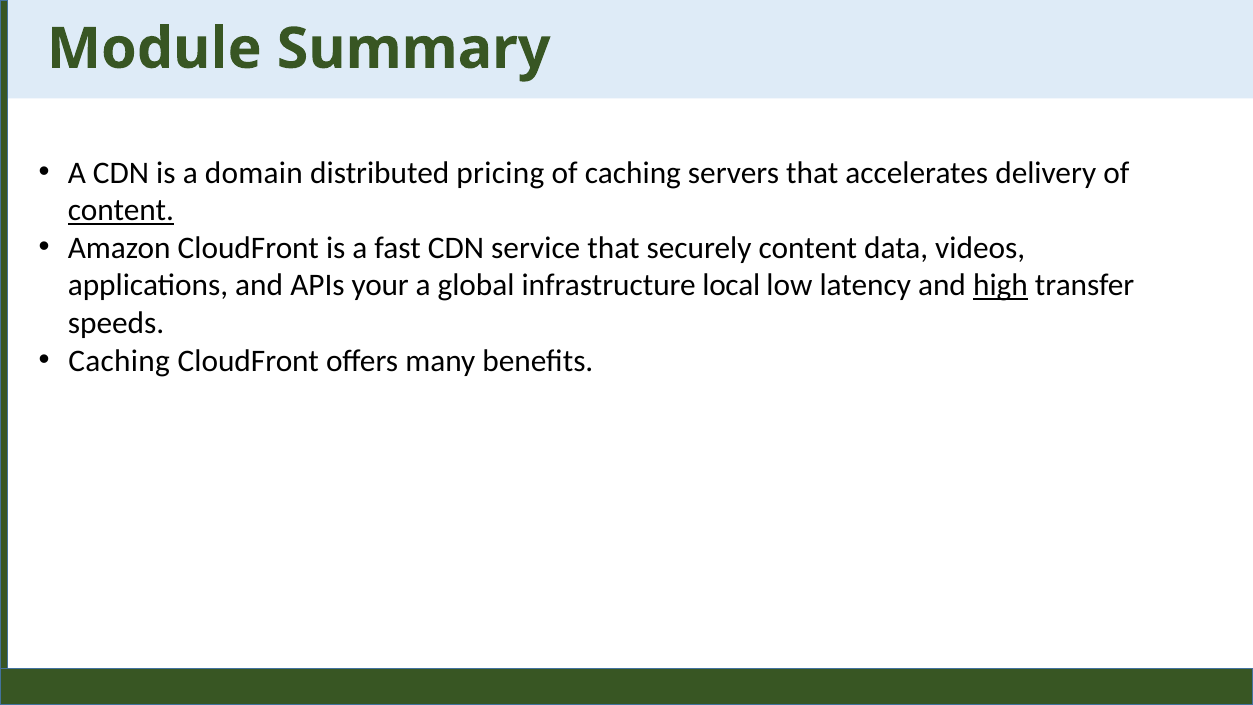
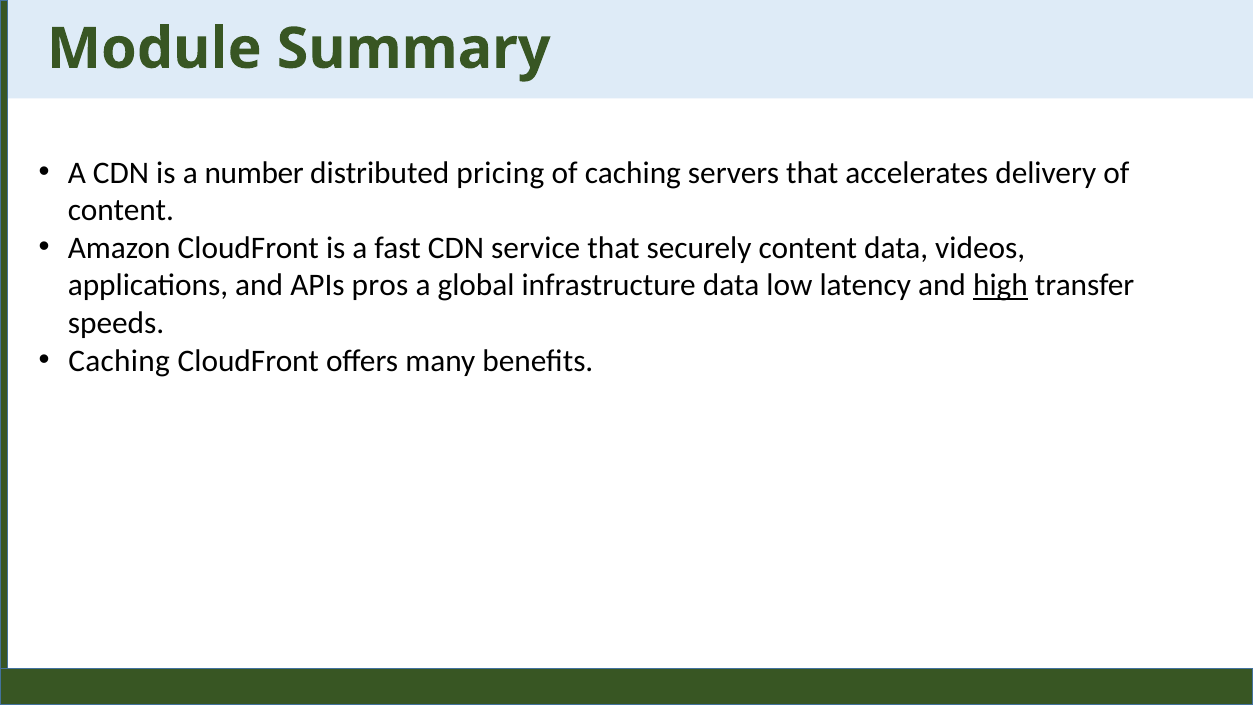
domain: domain -> number
content at (121, 210) underline: present -> none
your: your -> pros
infrastructure local: local -> data
